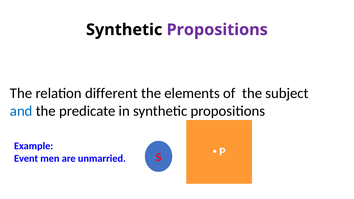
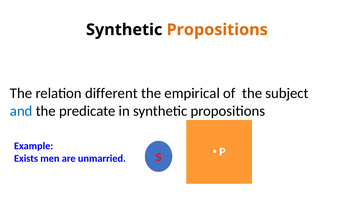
Propositions at (217, 30) colour: purple -> orange
elements: elements -> empirical
Event: Event -> Exists
